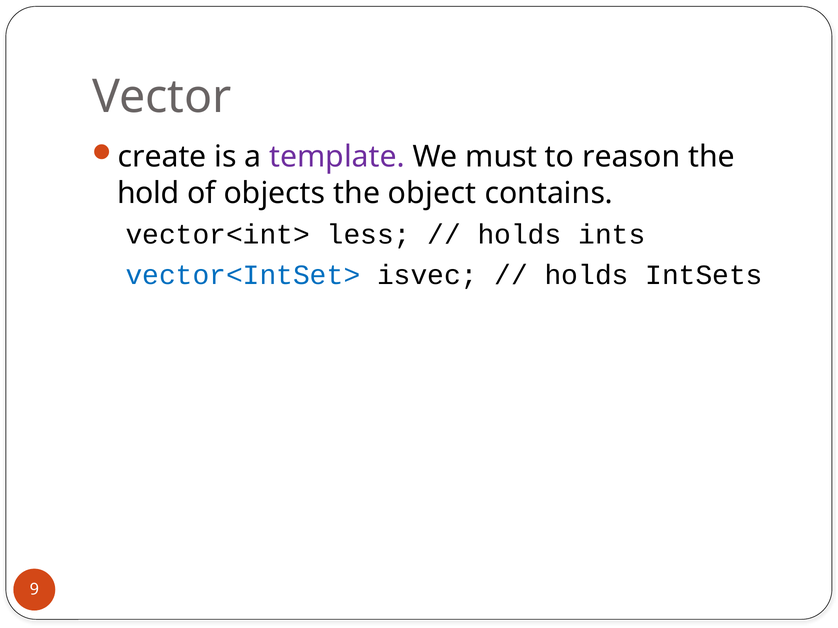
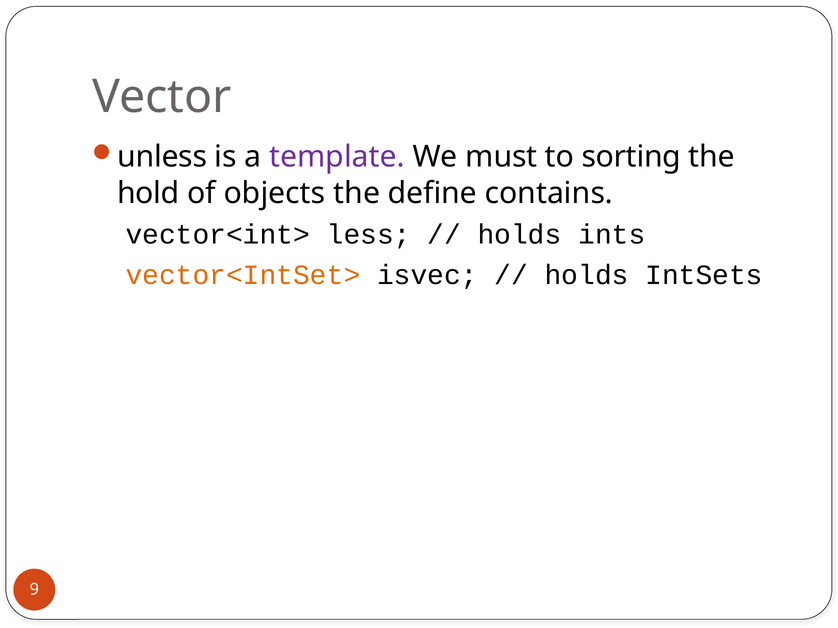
create: create -> unless
reason: reason -> sorting
object: object -> define
vector<IntSet> colour: blue -> orange
